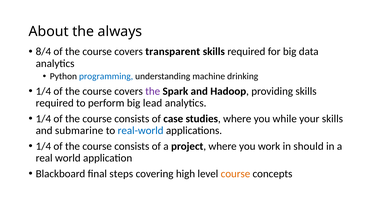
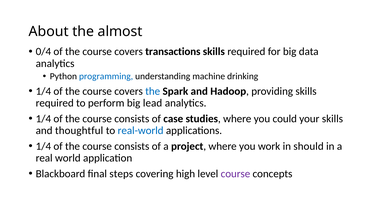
always: always -> almost
8/4: 8/4 -> 0/4
transparent: transparent -> transactions
the at (153, 91) colour: purple -> blue
while: while -> could
submarine: submarine -> thoughtful
course at (235, 174) colour: orange -> purple
